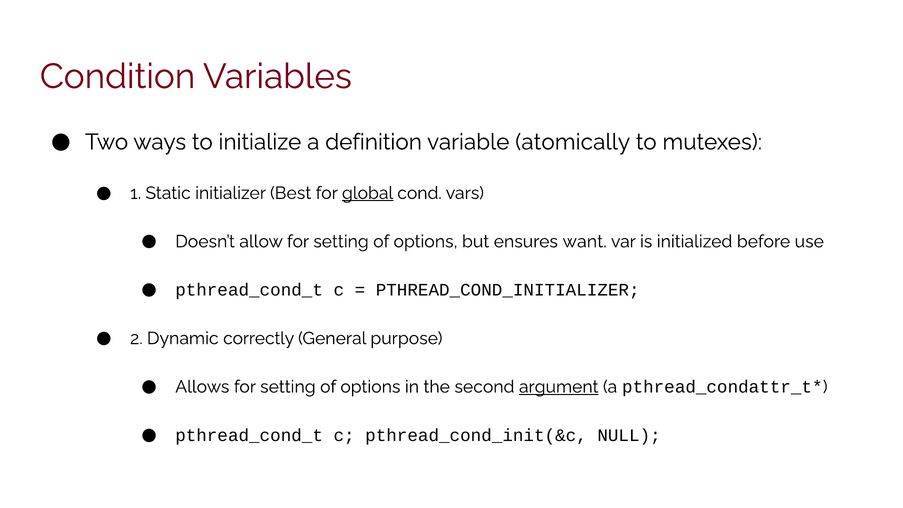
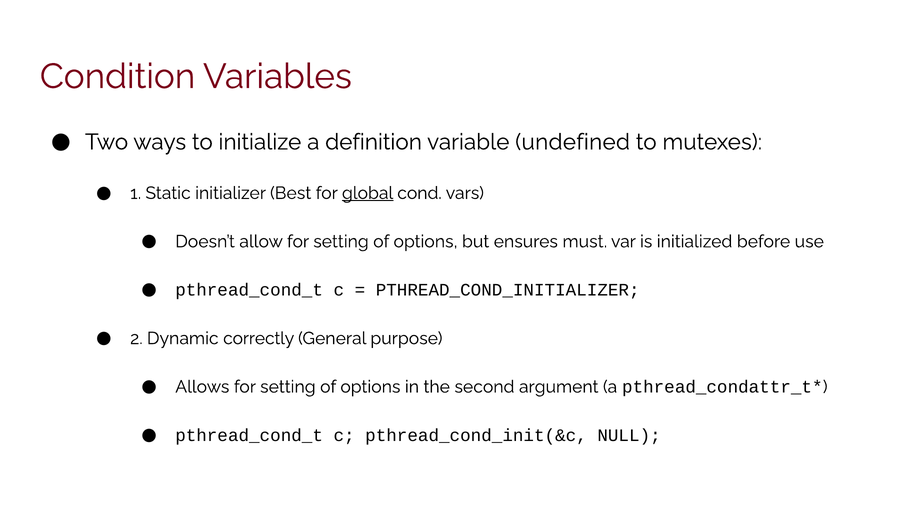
atomically: atomically -> undefined
want: want -> must
argument underline: present -> none
